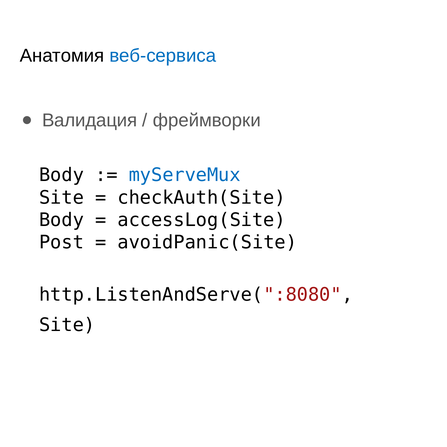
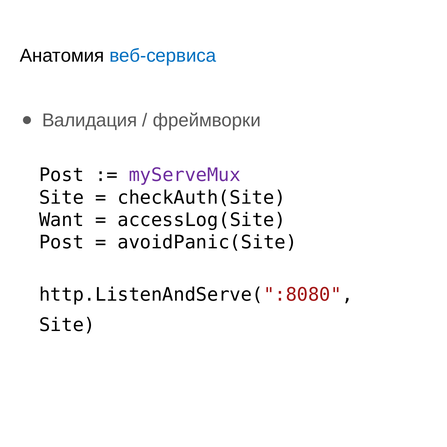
Body at (62, 175): Body -> Post
myServeMux colour: blue -> purple
Body at (62, 220): Body -> Want
